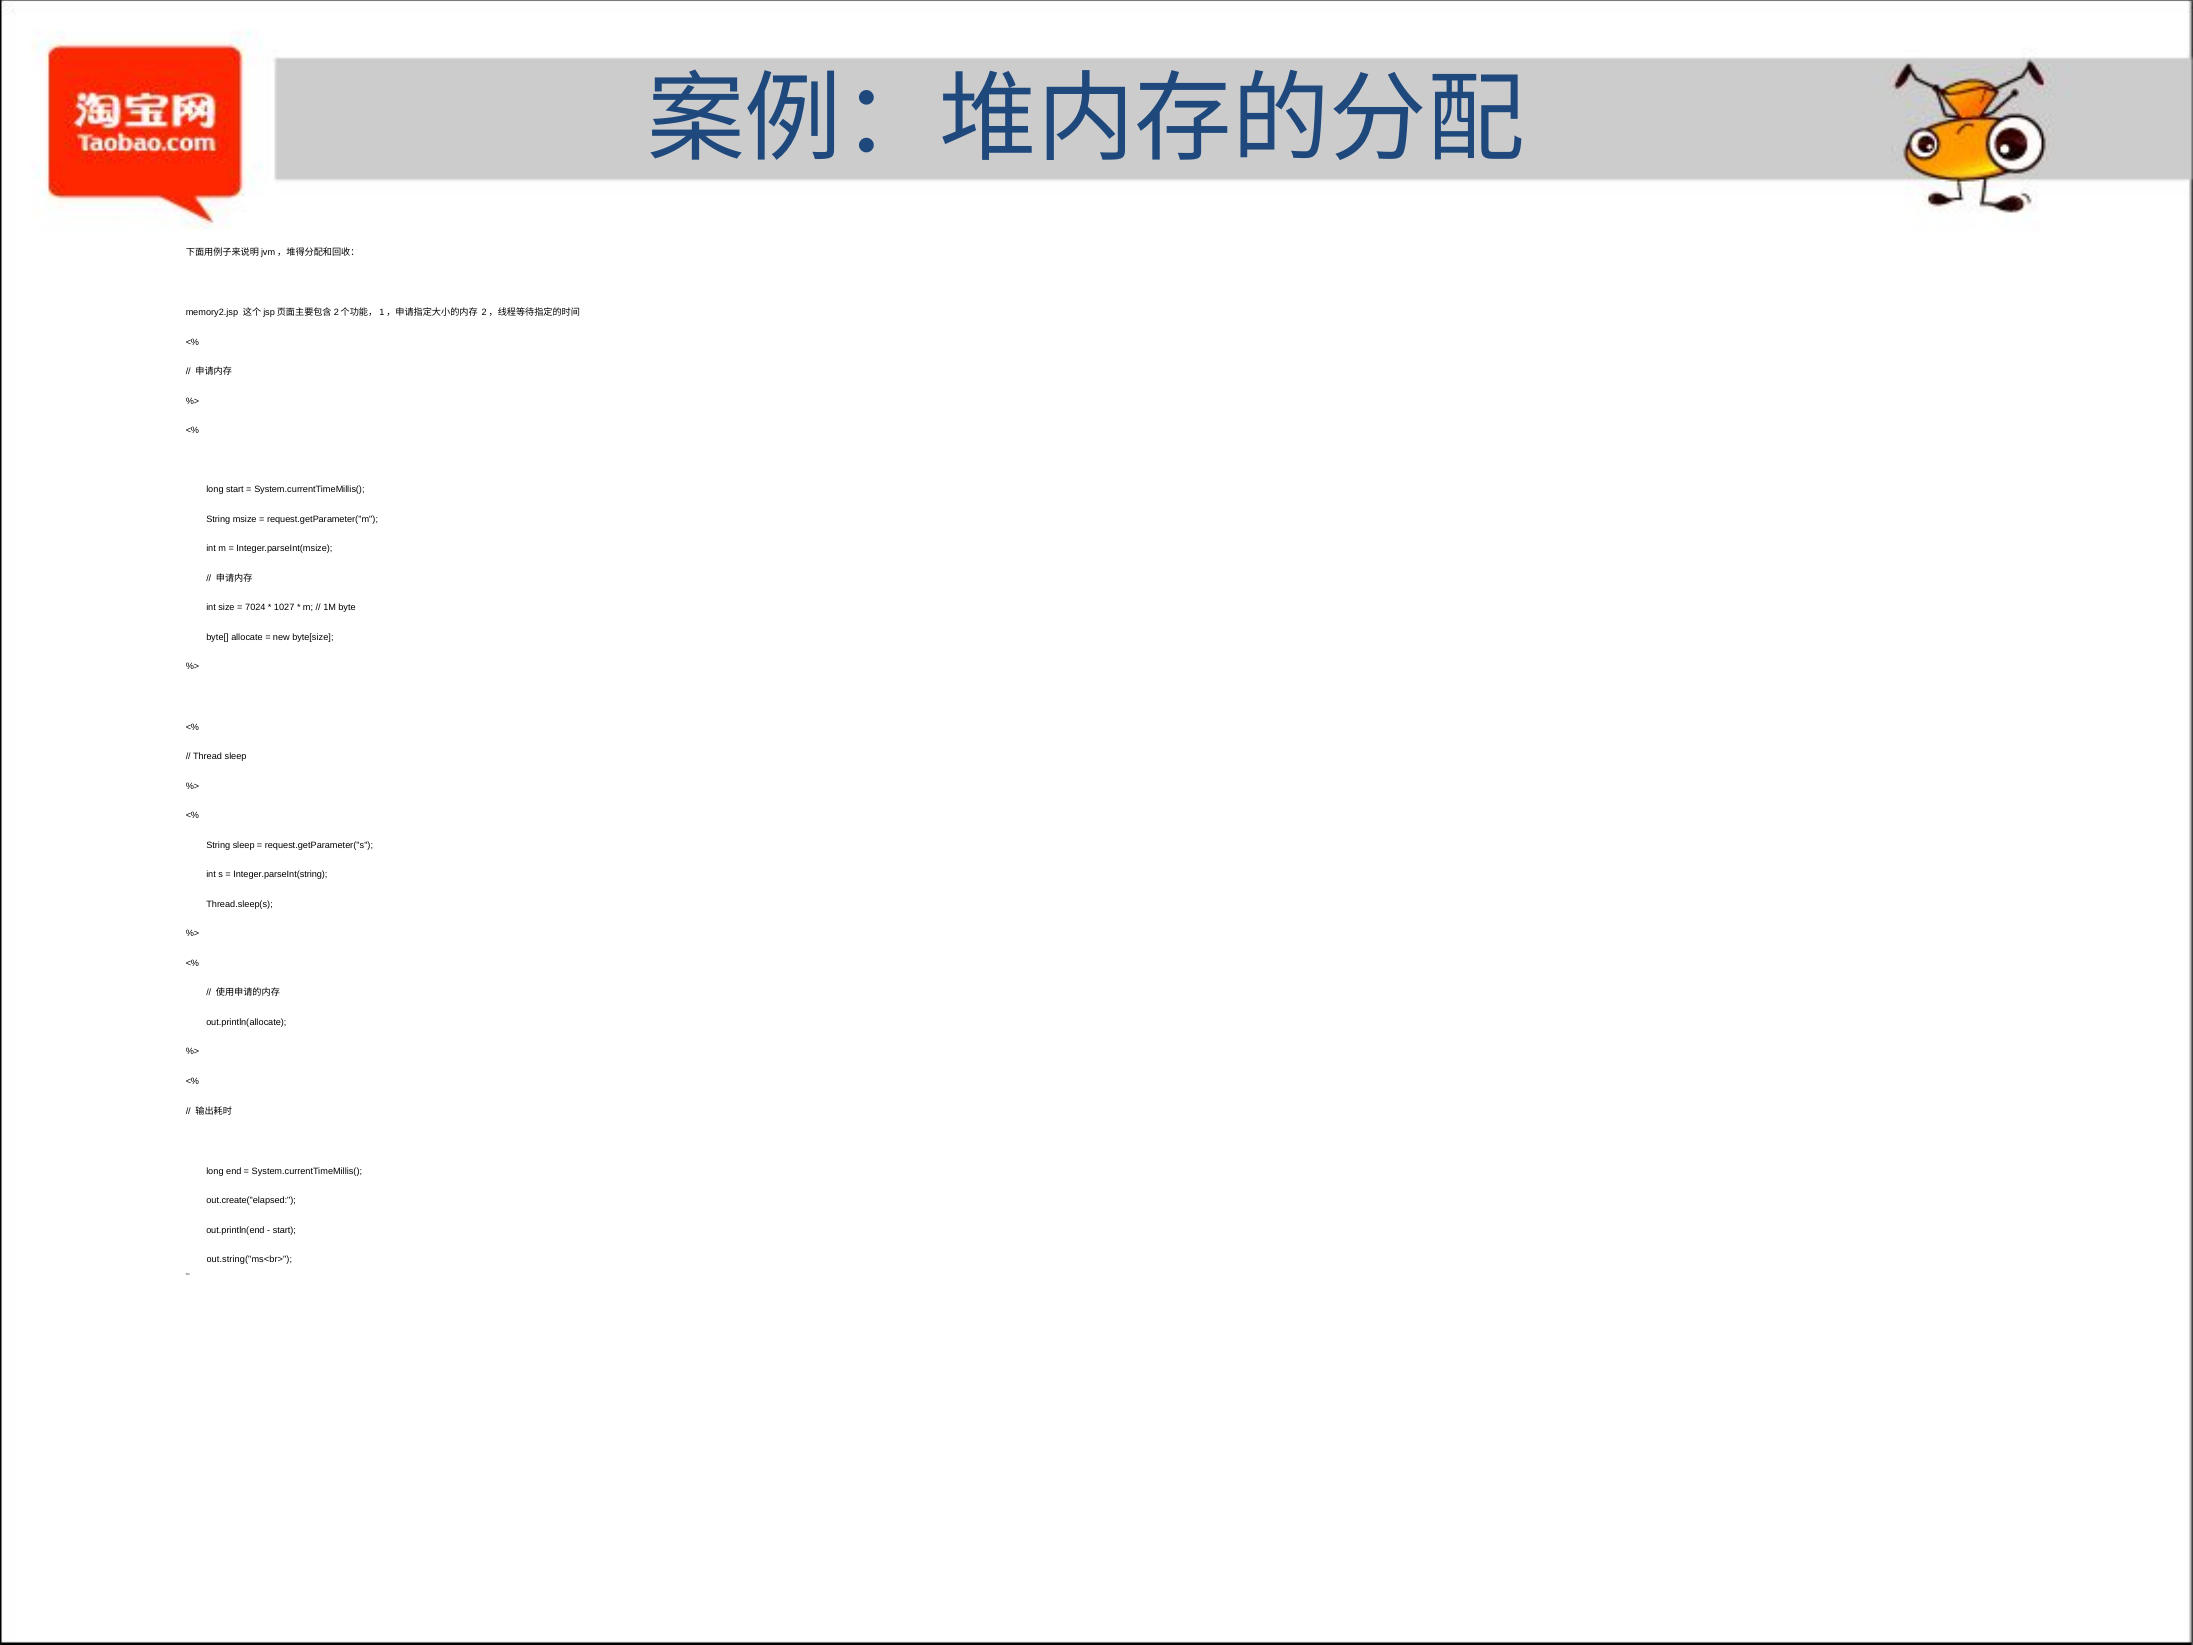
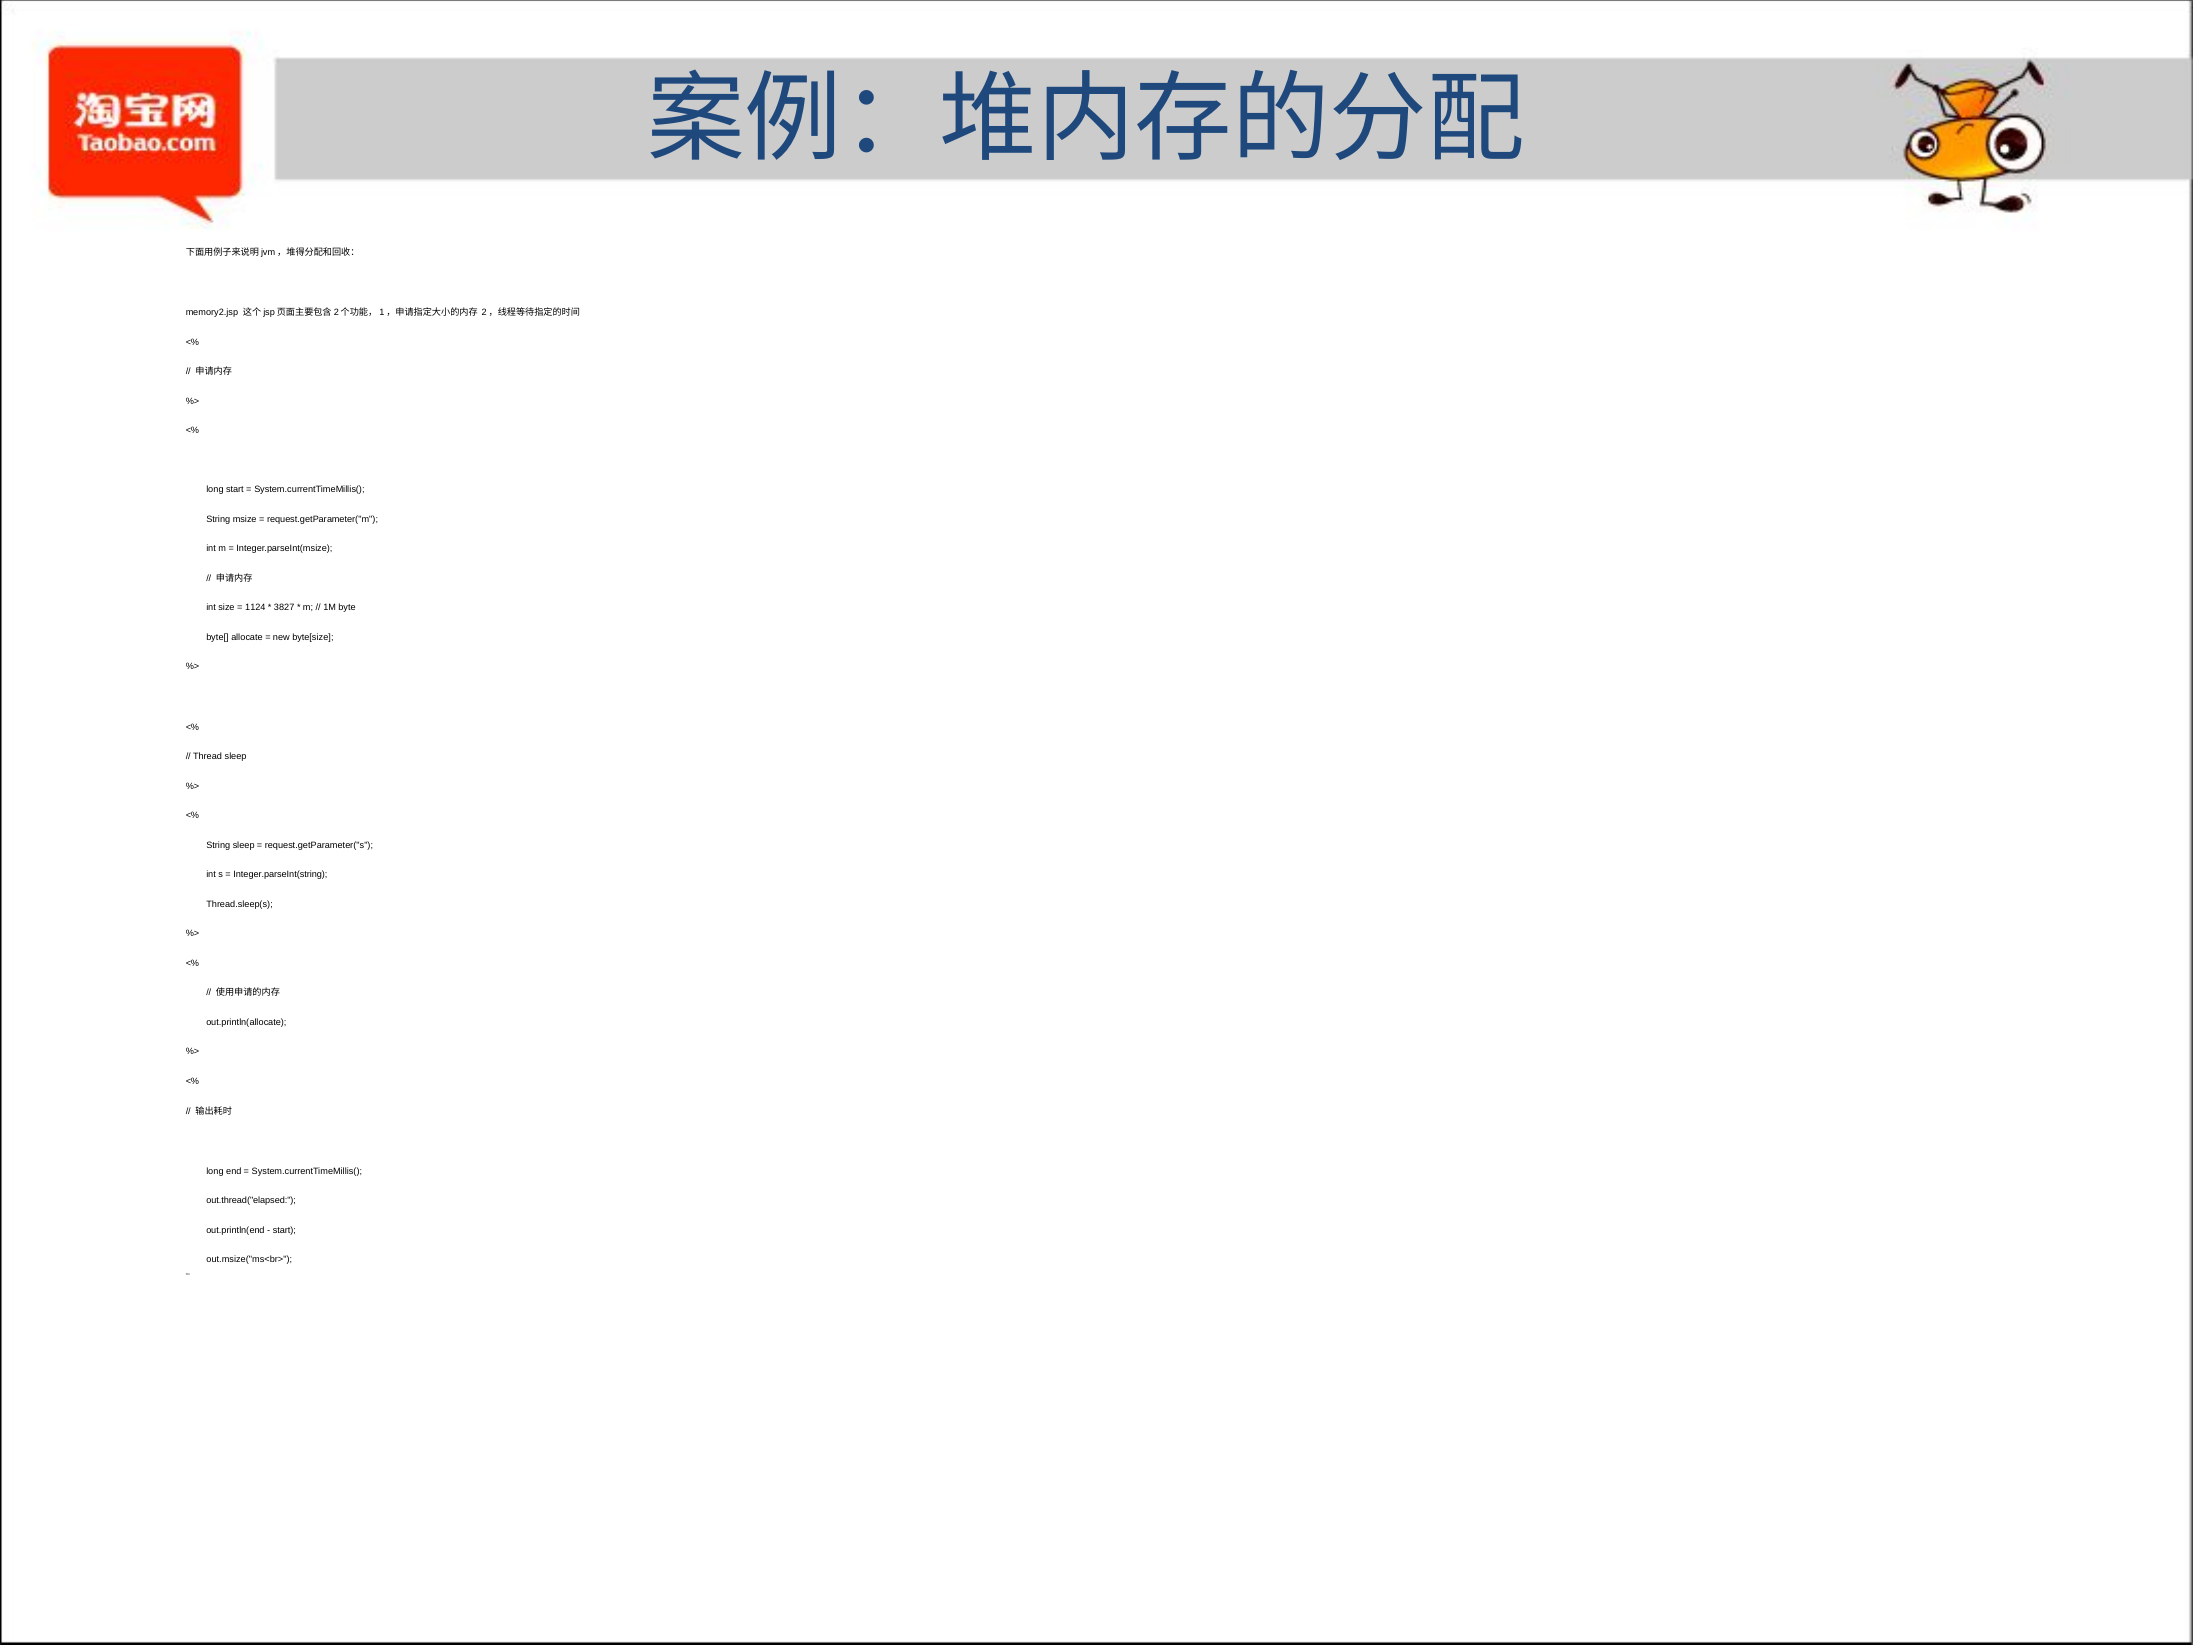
7024: 7024 -> 1124
1027: 1027 -> 3827
out.create("elapsed: out.create("elapsed -> out.thread("elapsed
out.string("ms<br>: out.string("ms<br> -> out.msize("ms<br>
